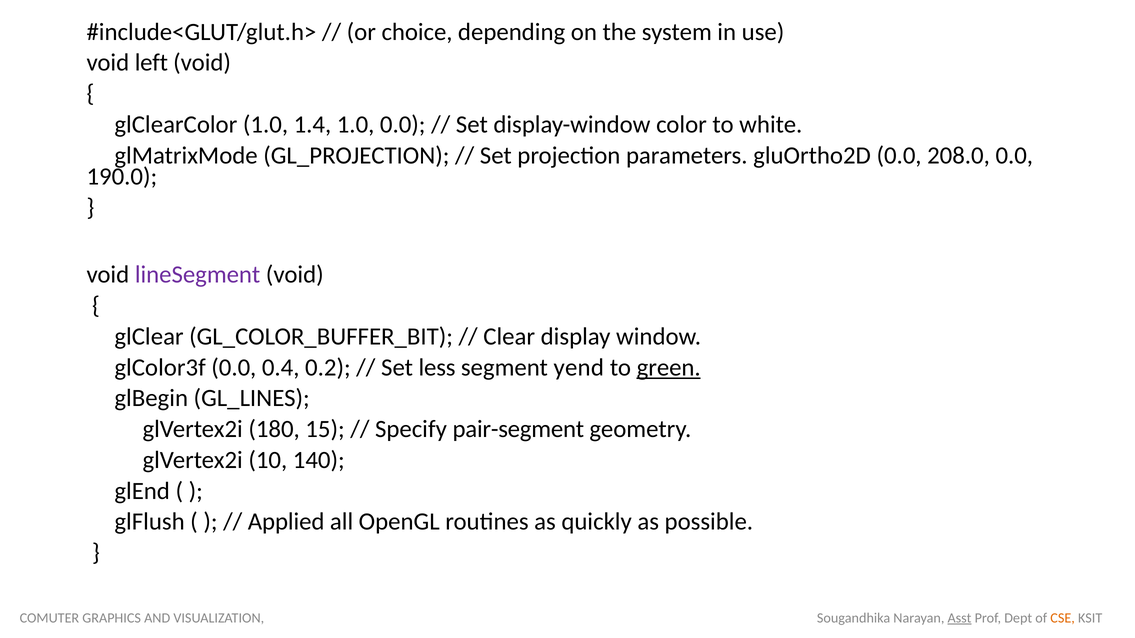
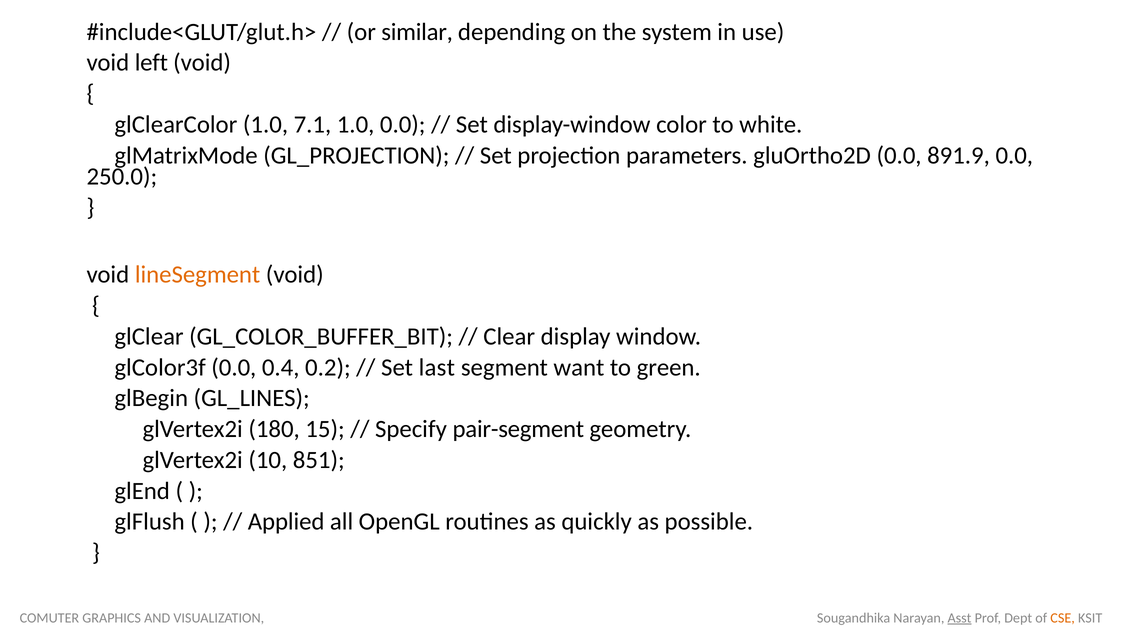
choice: choice -> similar
1.4: 1.4 -> 7.1
208.0: 208.0 -> 891.9
190.0: 190.0 -> 250.0
lineSegment colour: purple -> orange
less: less -> last
yend: yend -> want
green underline: present -> none
140: 140 -> 851
